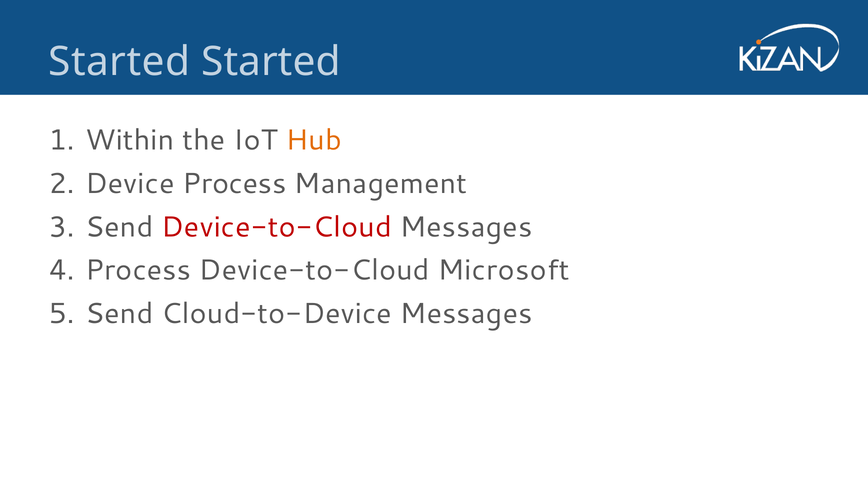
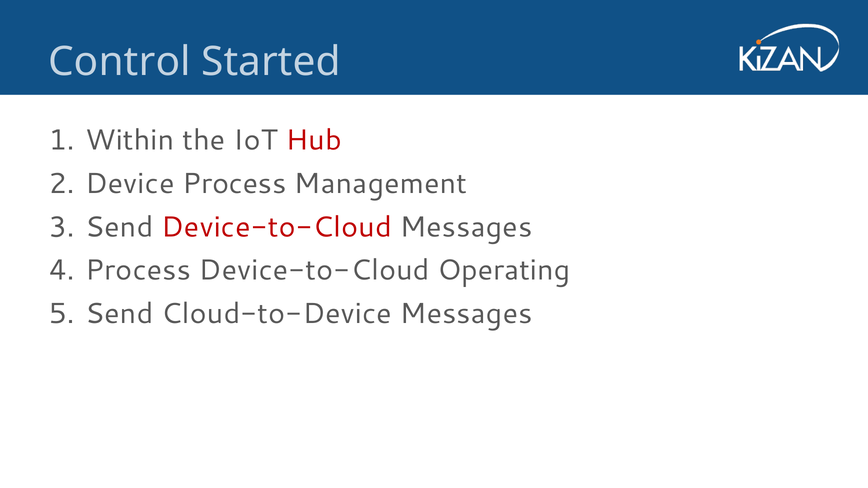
Started at (119, 62): Started -> Control
Hub colour: orange -> red
Microsoft: Microsoft -> Operating
